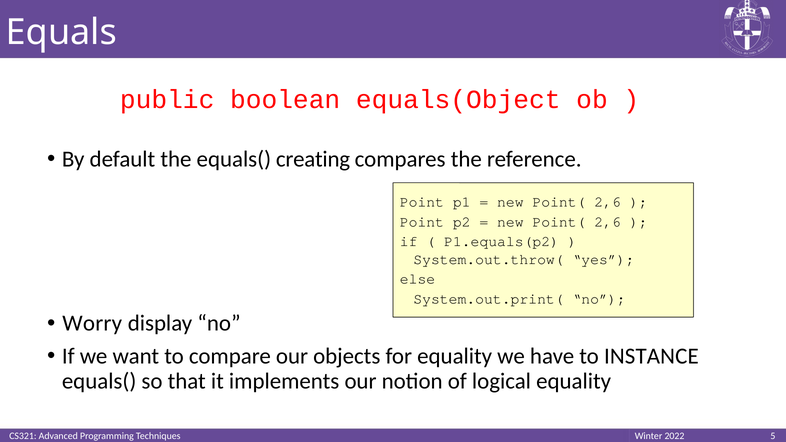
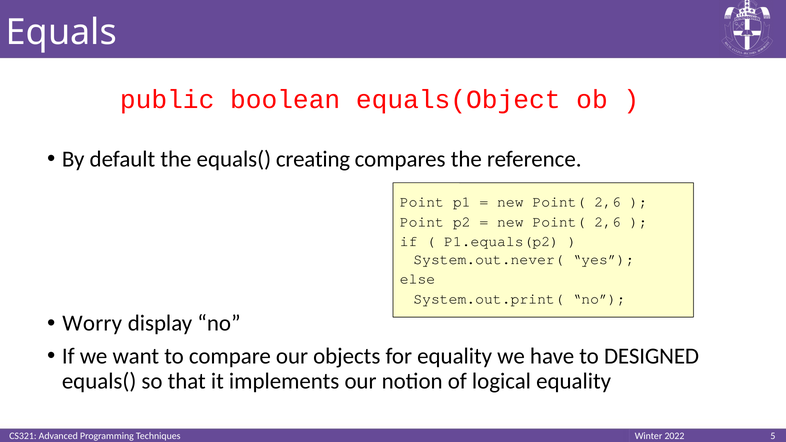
System.out.throw(: System.out.throw( -> System.out.never(
INSTANCE: INSTANCE -> DESIGNED
